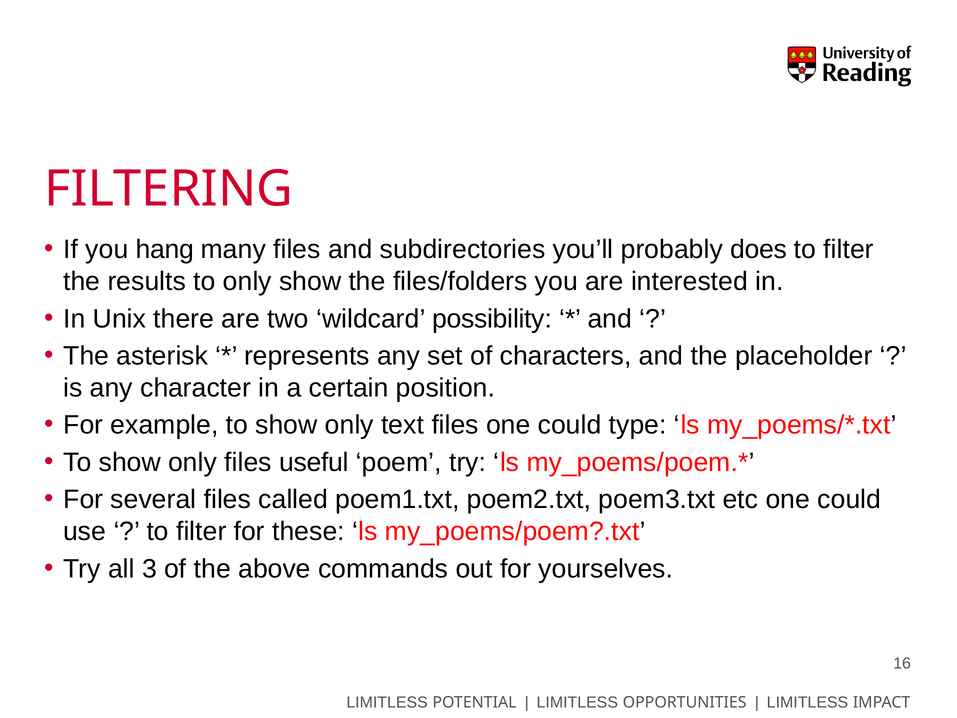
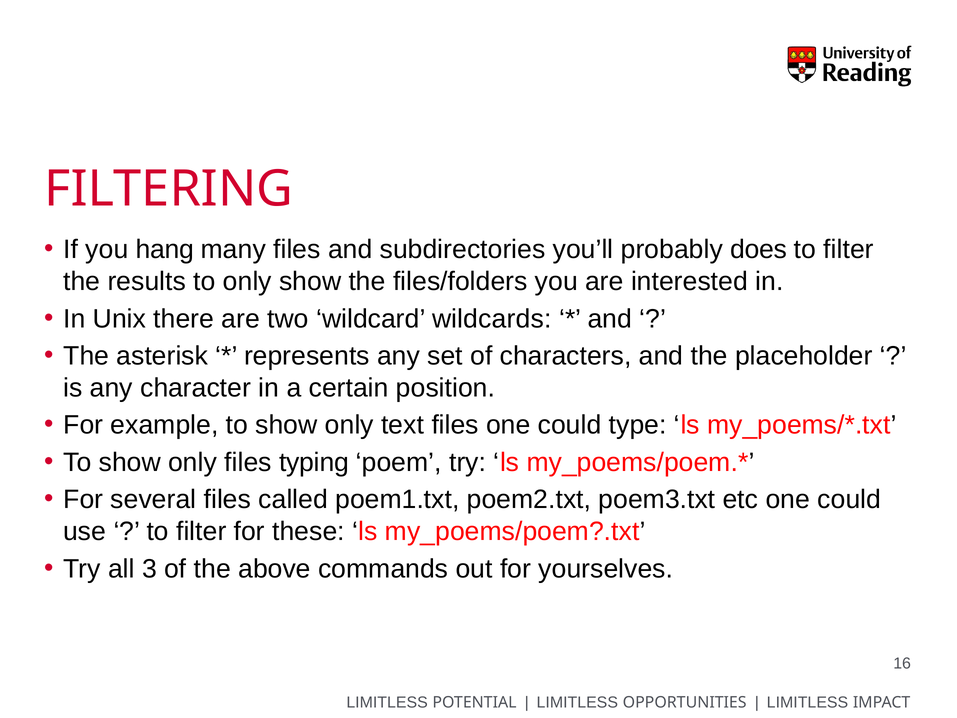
possibility: possibility -> wildcards
useful: useful -> typing
